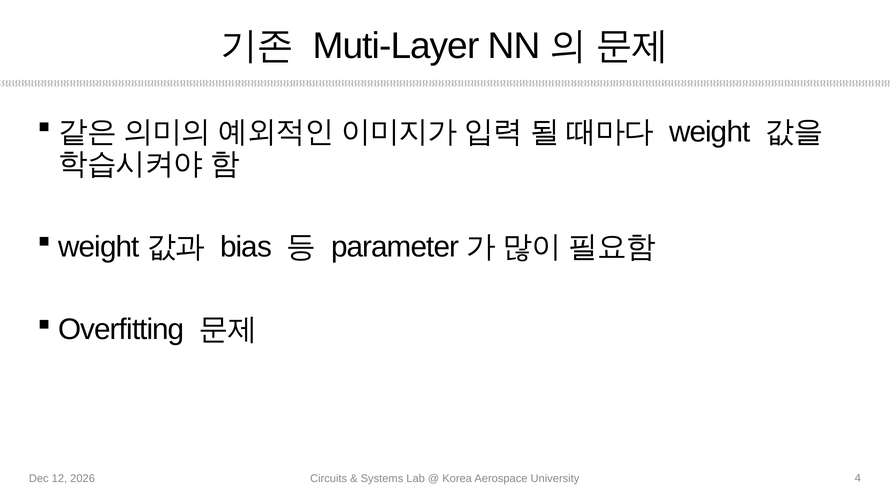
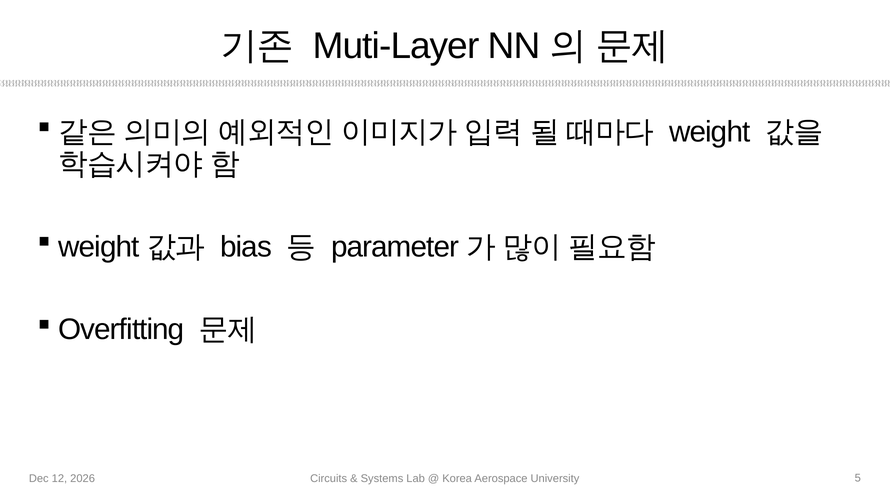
4: 4 -> 5
